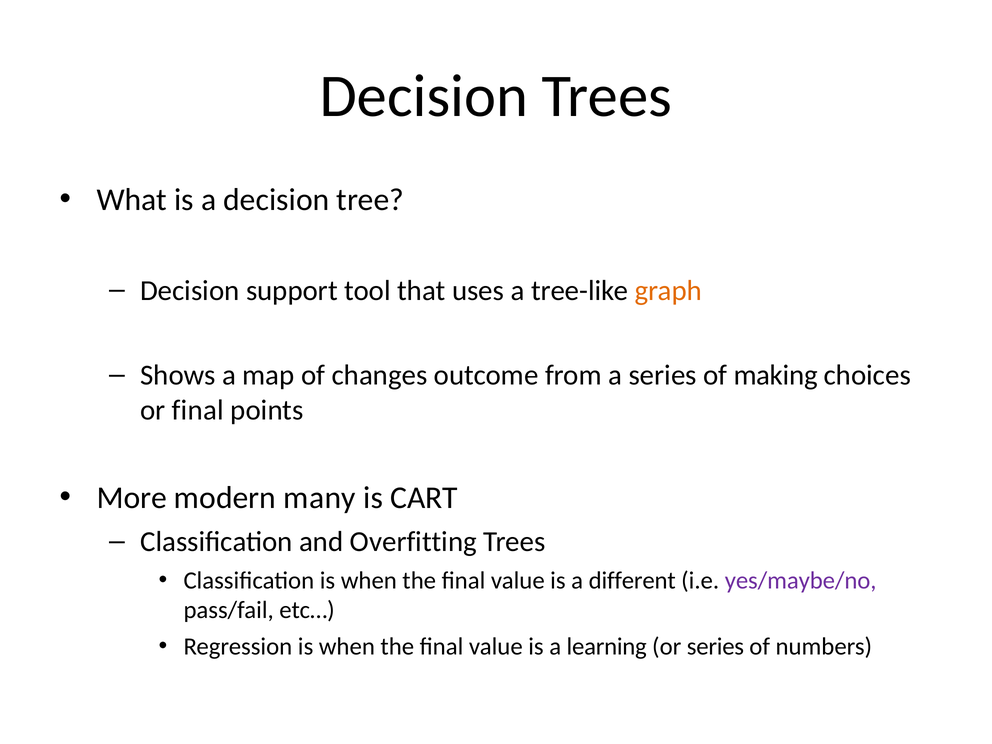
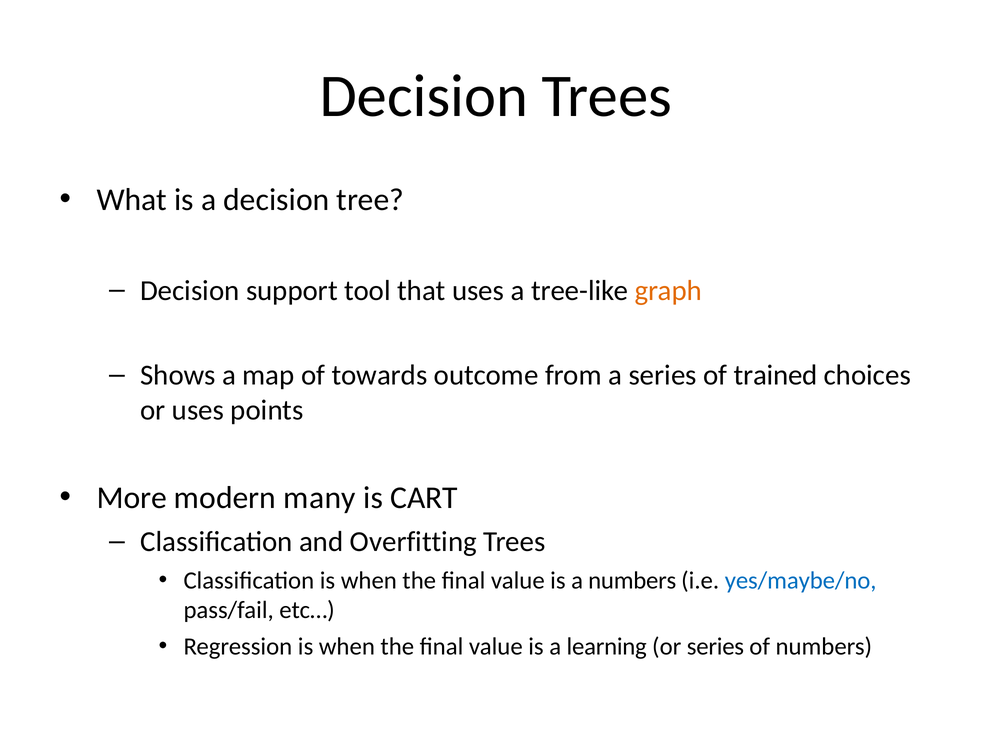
changes: changes -> towards
making: making -> trained
or final: final -> uses
a different: different -> numbers
yes/maybe/no colour: purple -> blue
